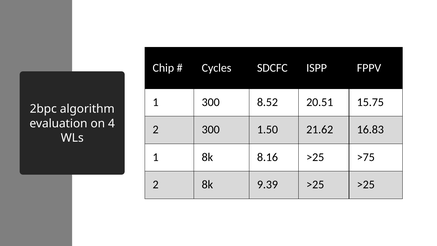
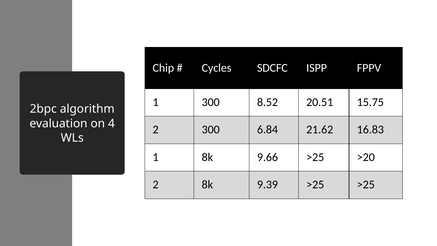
1.50: 1.50 -> 6.84
8.16: 8.16 -> 9.66
>75: >75 -> >20
